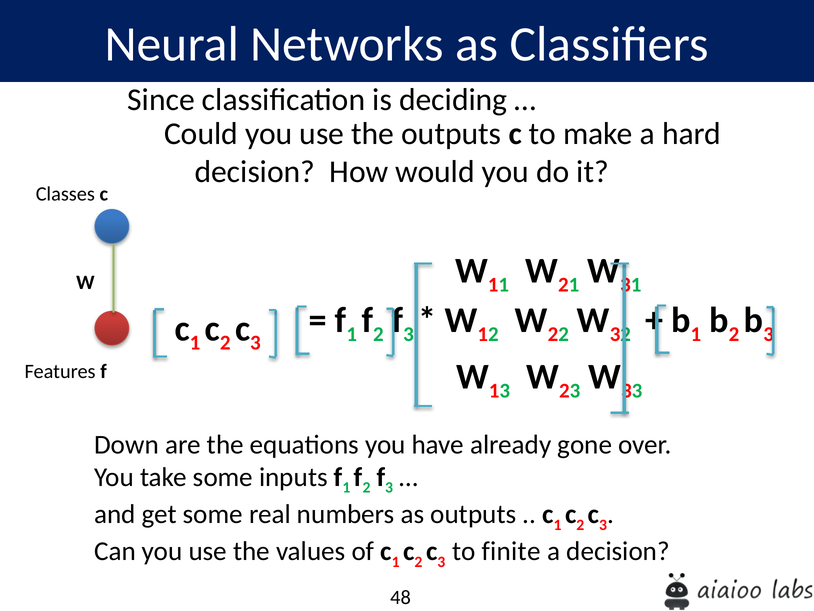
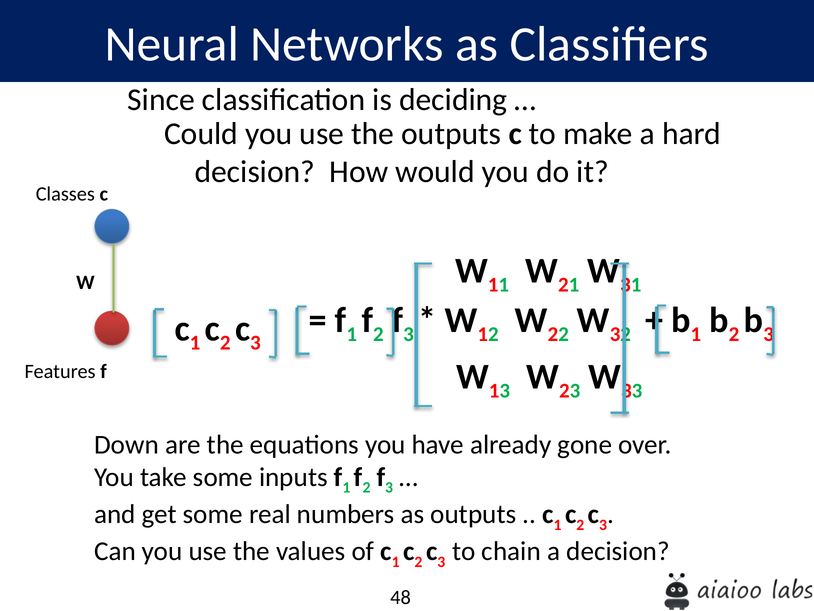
finite: finite -> chain
